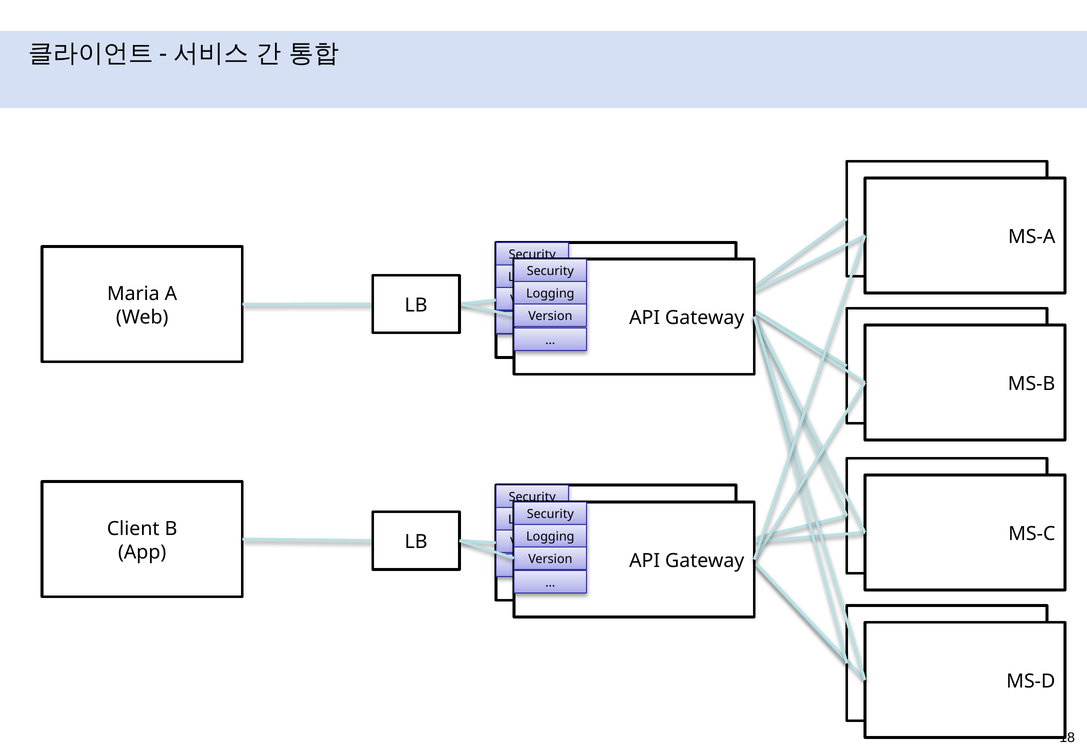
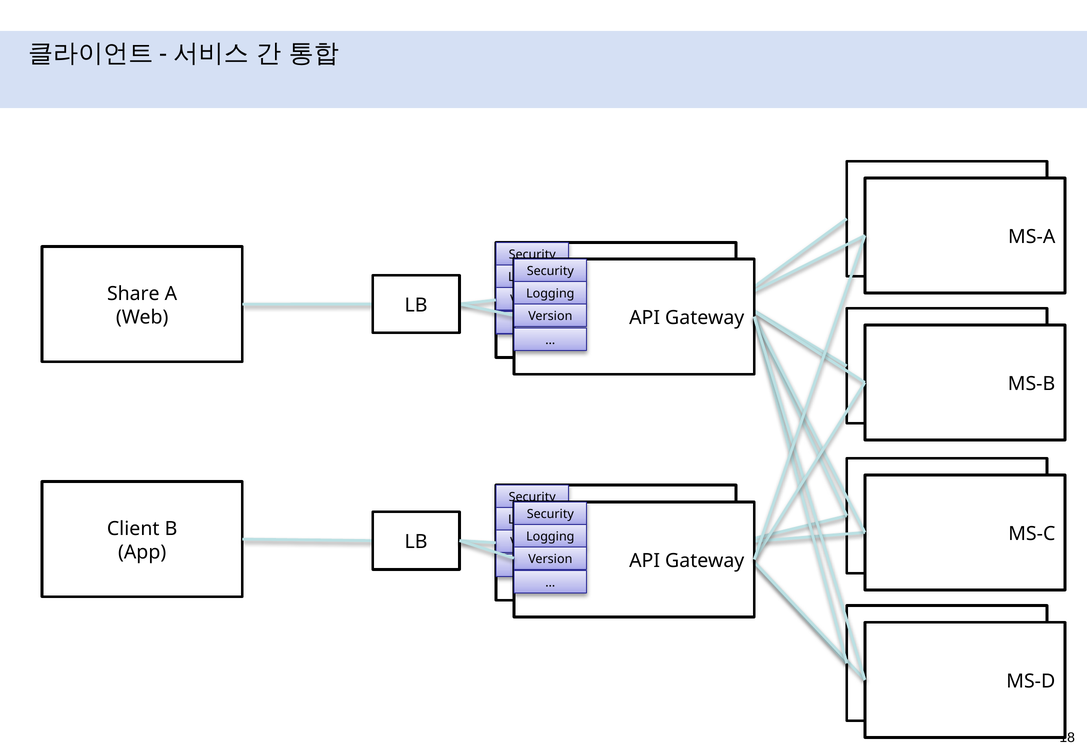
Maria: Maria -> Share
